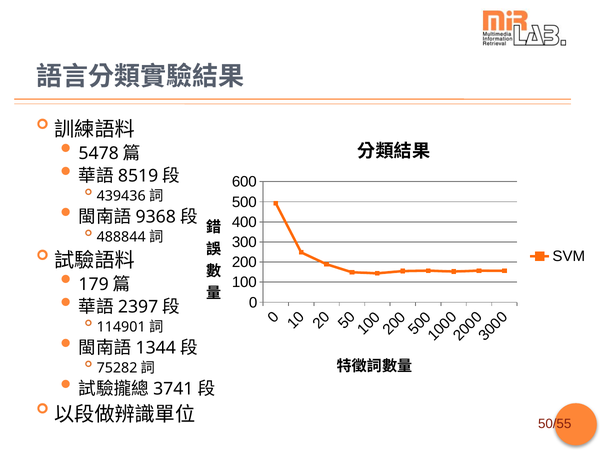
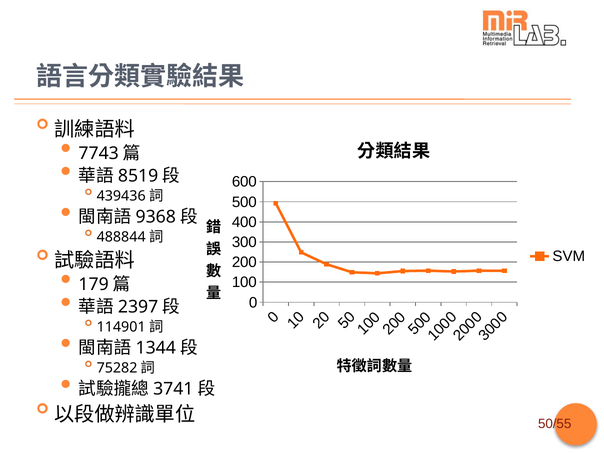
5478: 5478 -> 7743
